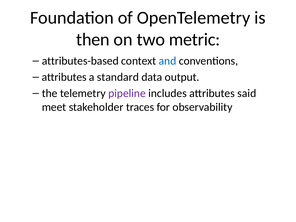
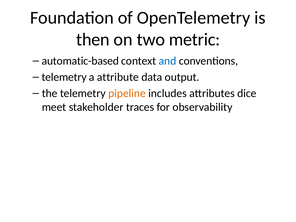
attributes-based: attributes-based -> automatic-based
attributes at (64, 77): attributes -> telemetry
standard: standard -> attribute
pipeline colour: purple -> orange
said: said -> dice
